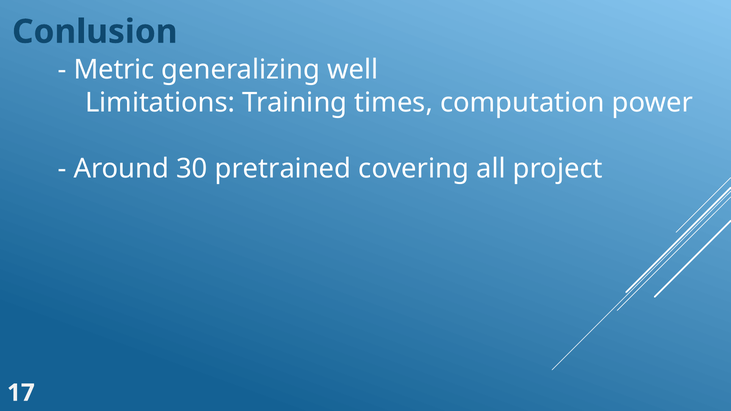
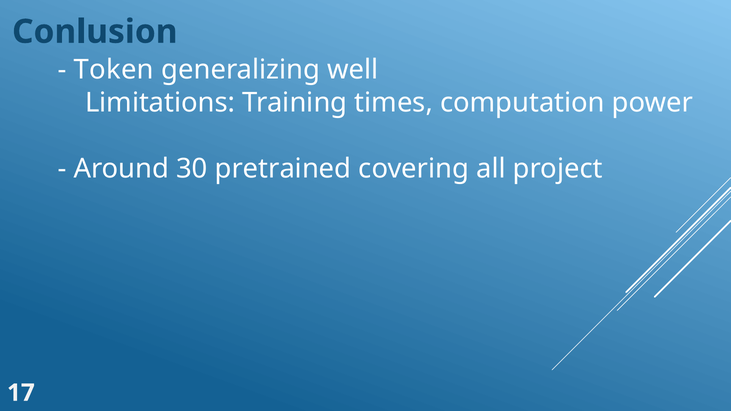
Metric: Metric -> Token
